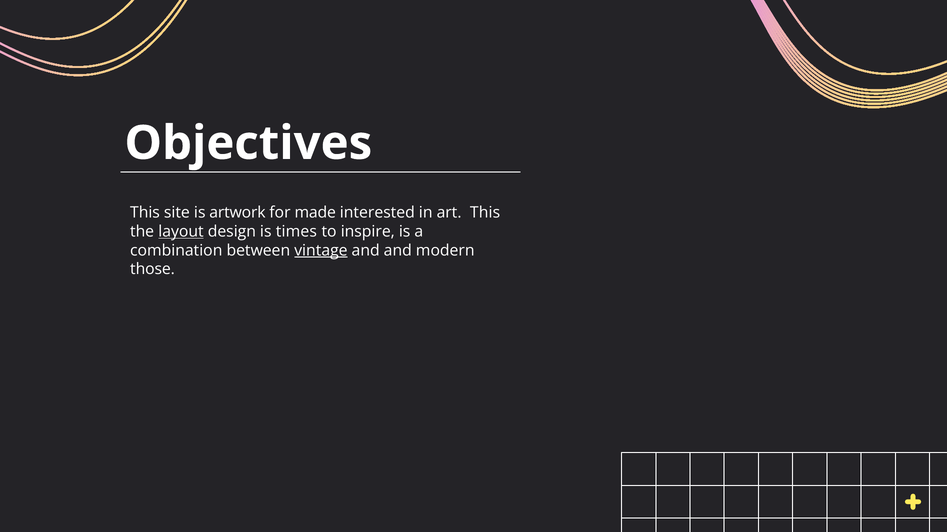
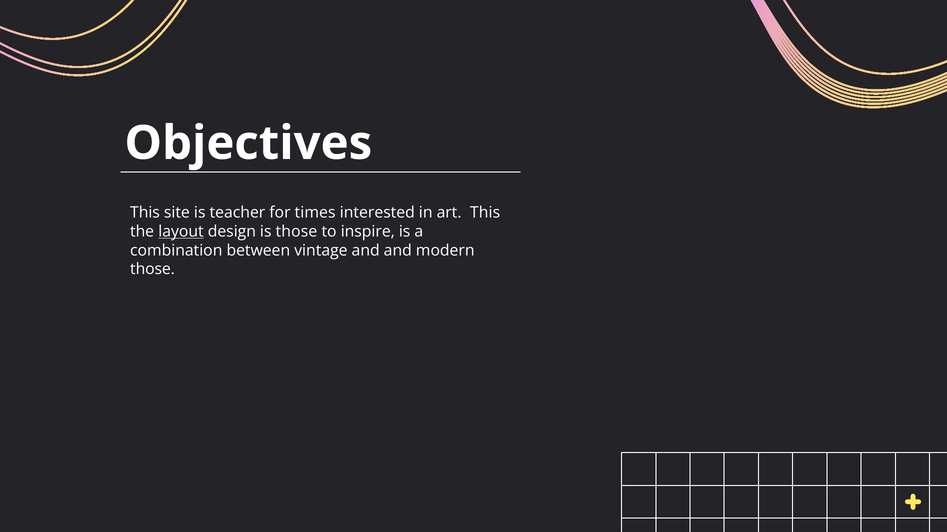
artwork: artwork -> teacher
made: made -> times
is times: times -> those
vintage underline: present -> none
